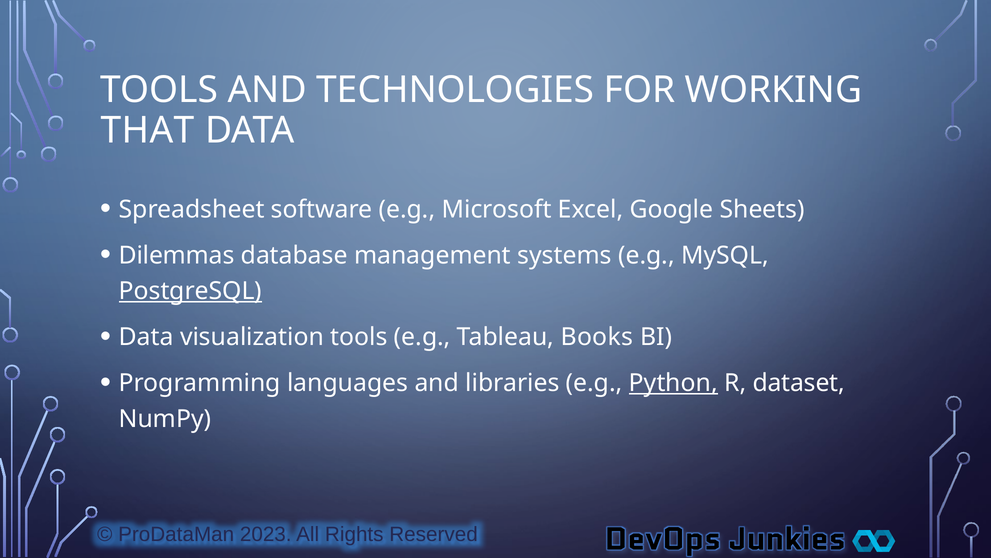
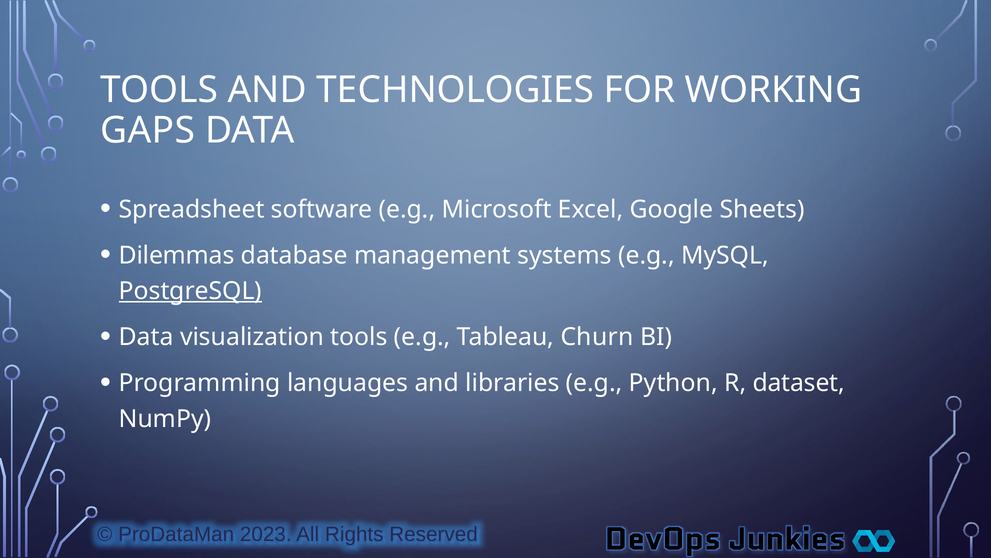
THAT: THAT -> GAPS
Books: Books -> Churn
Python underline: present -> none
